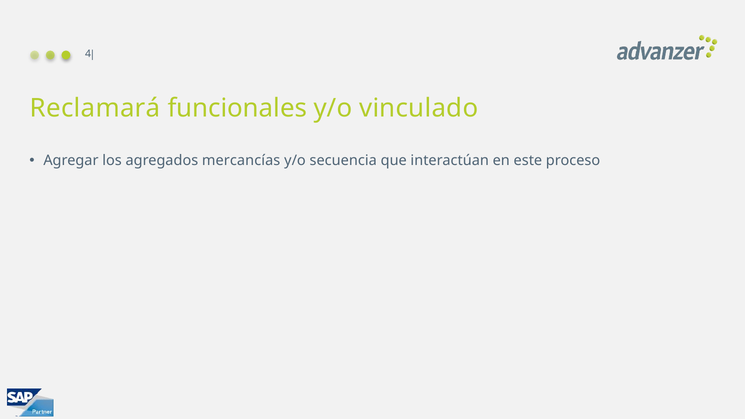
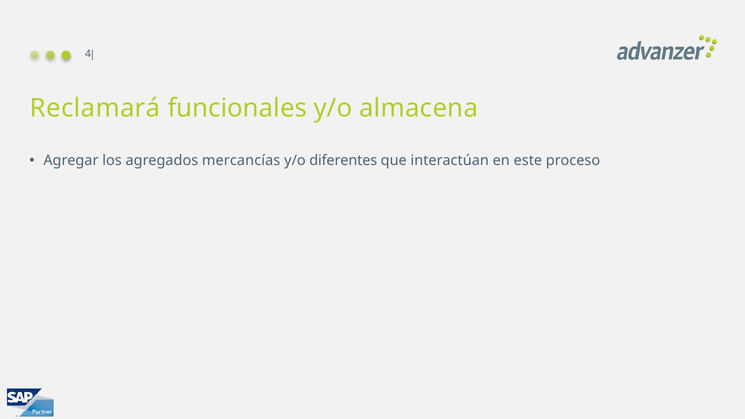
vinculado: vinculado -> almacena
secuencia: secuencia -> diferentes
